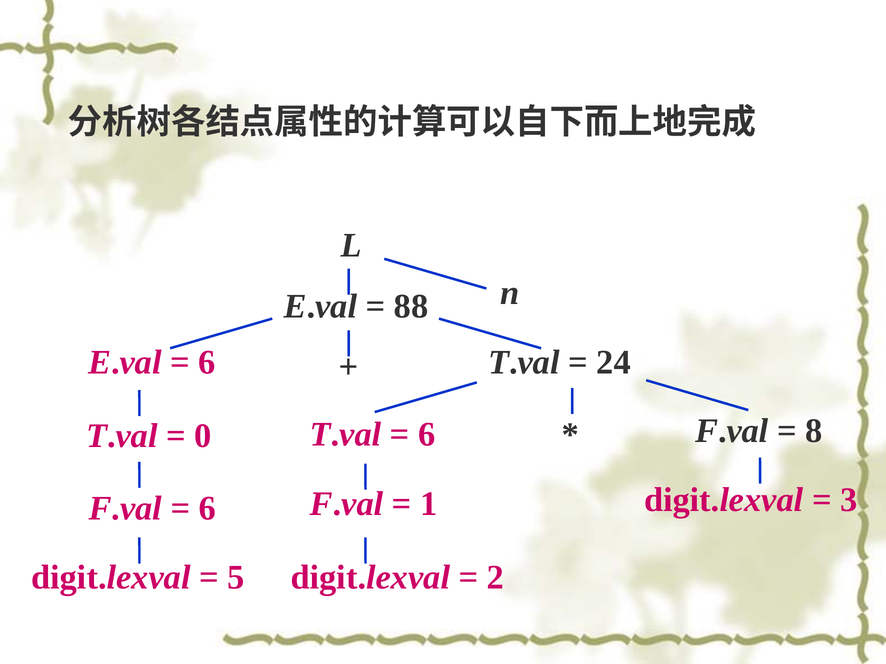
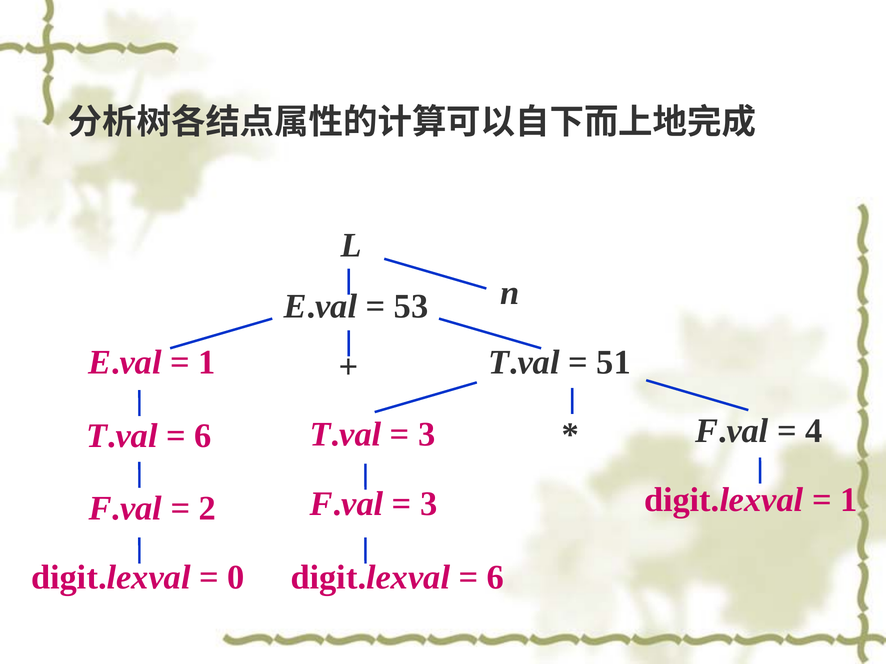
88: 88 -> 53
6 at (207, 363): 6 -> 1
24: 24 -> 51
8: 8 -> 4
6 at (427, 435): 6 -> 3
0 at (203, 436): 0 -> 6
3 at (849, 500): 3 -> 1
1 at (429, 504): 1 -> 3
6 at (207, 509): 6 -> 2
5: 5 -> 0
2 at (496, 578): 2 -> 6
